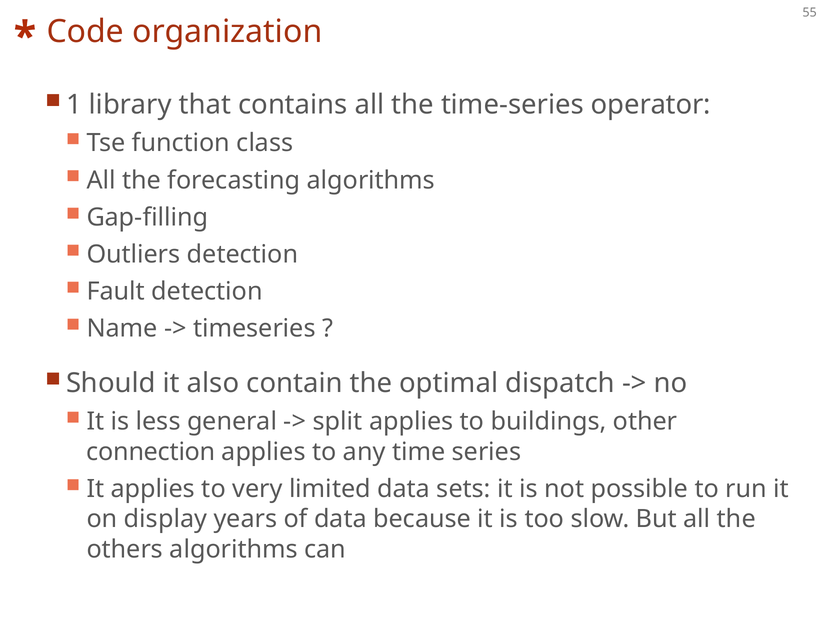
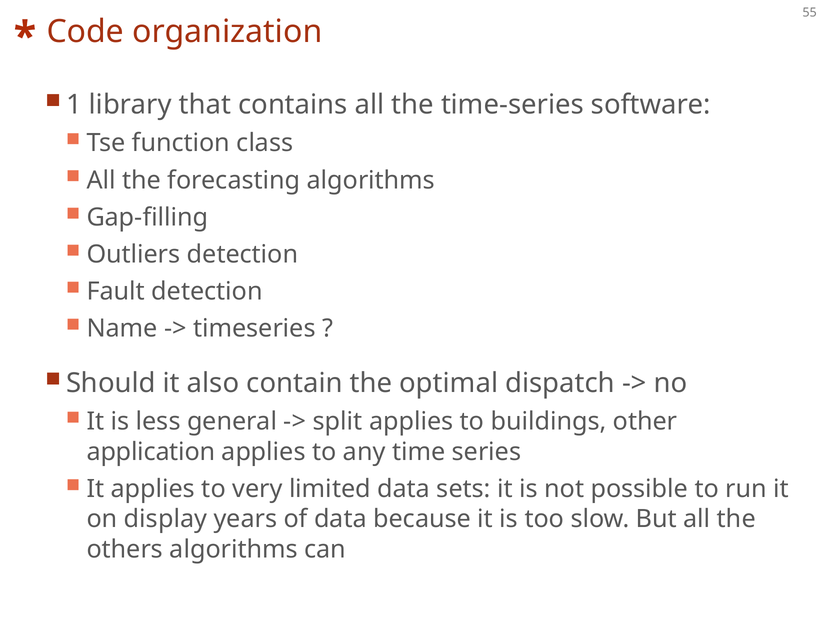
operator: operator -> software
connection: connection -> application
